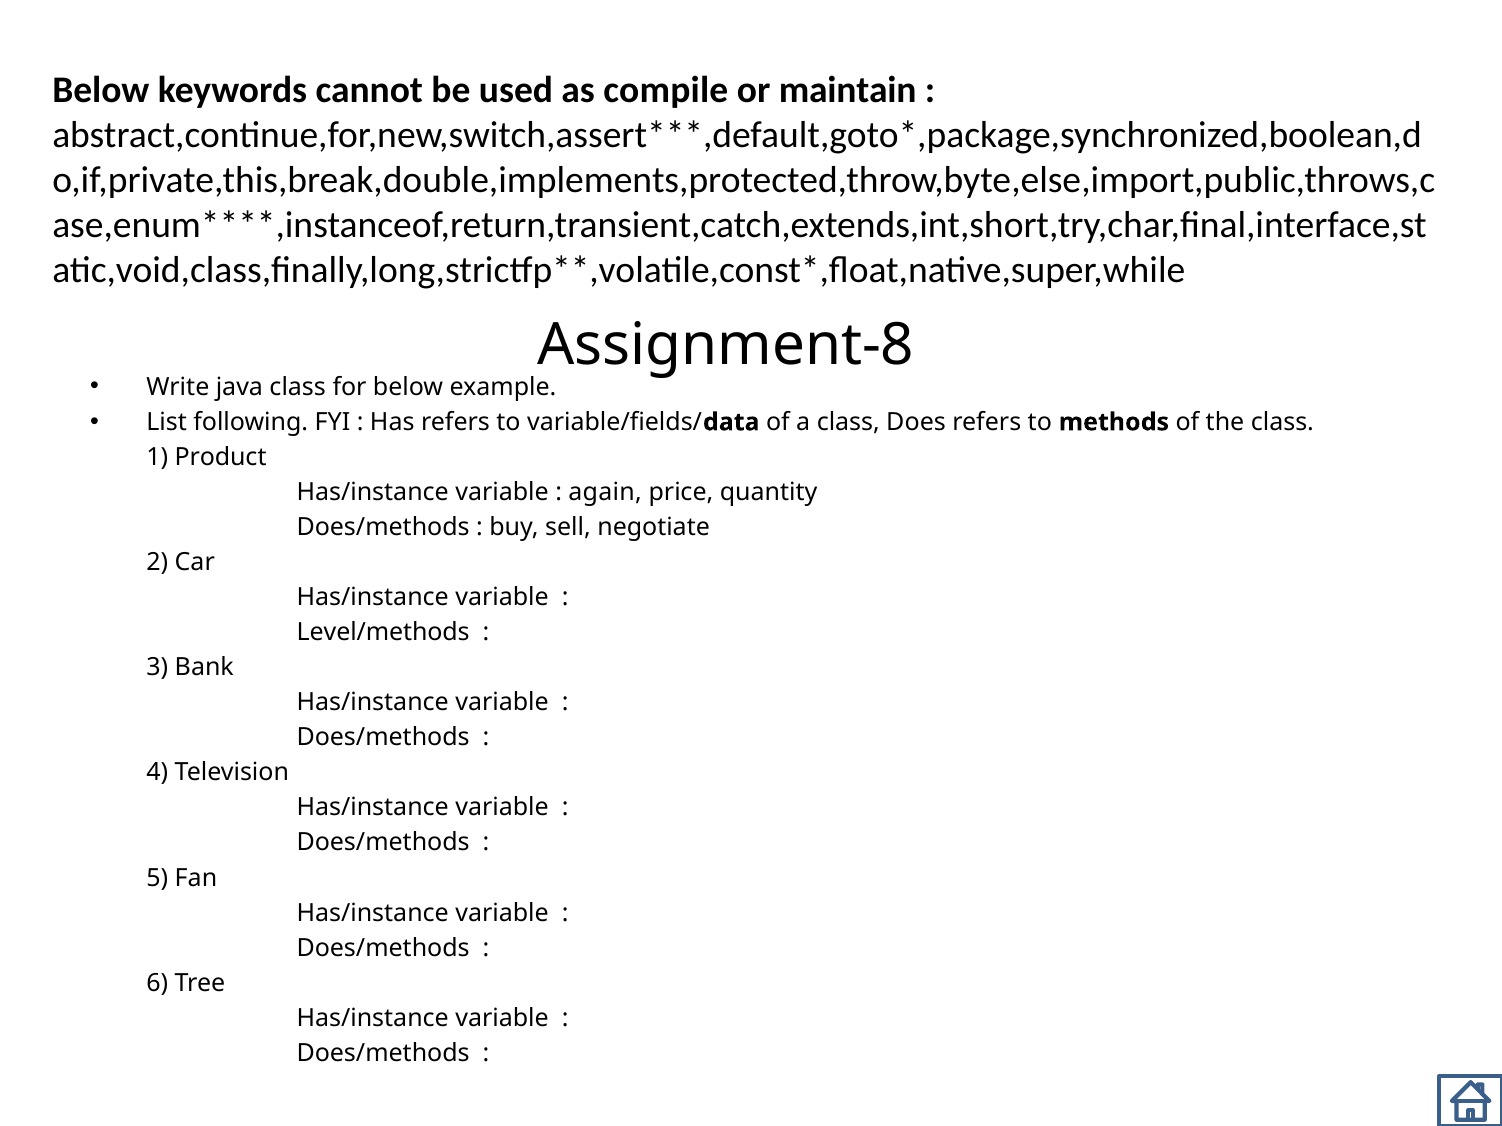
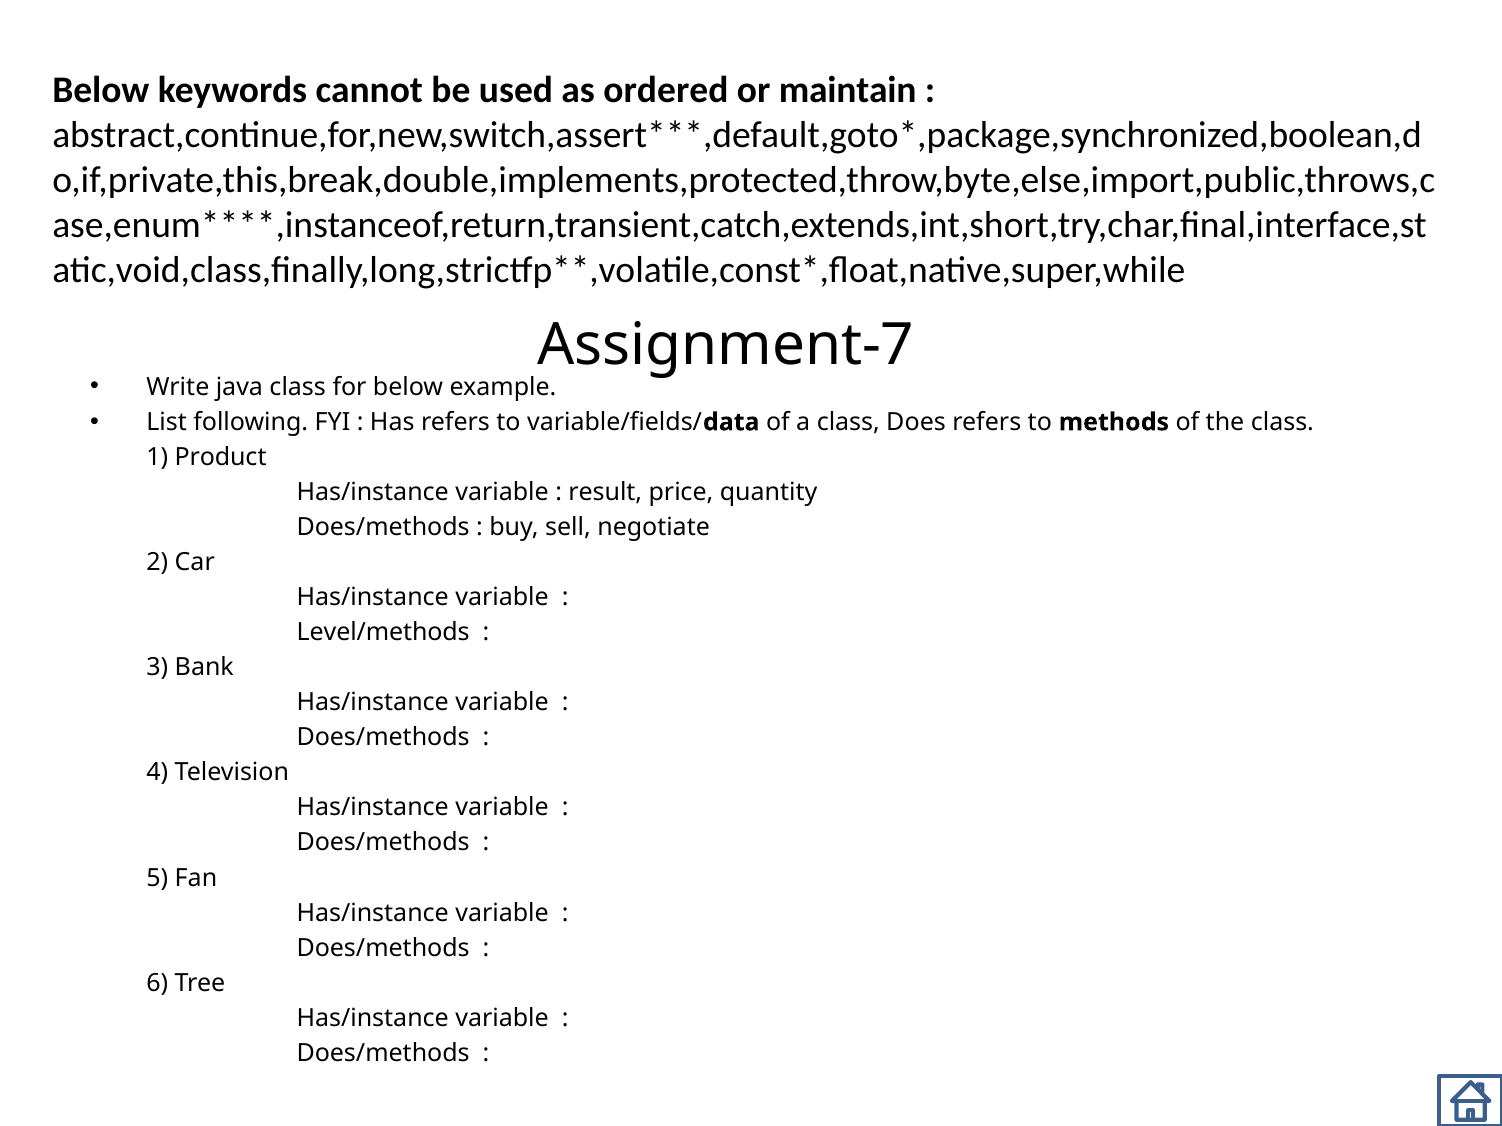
compile: compile -> ordered
Assignment-8: Assignment-8 -> Assignment-7
again: again -> result
